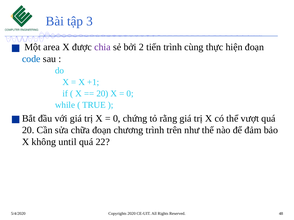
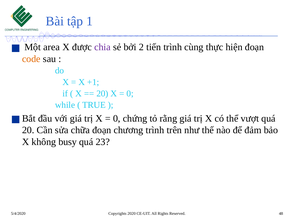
3: 3 -> 1
code colour: blue -> orange
until: until -> busy
22: 22 -> 23
